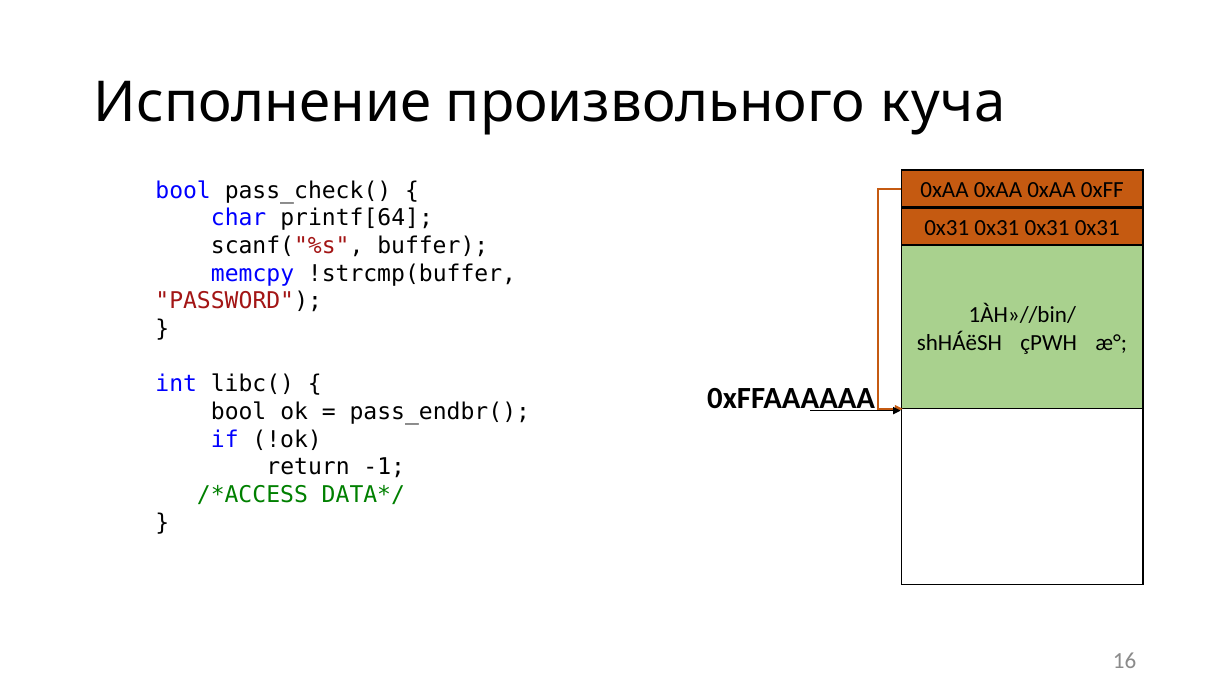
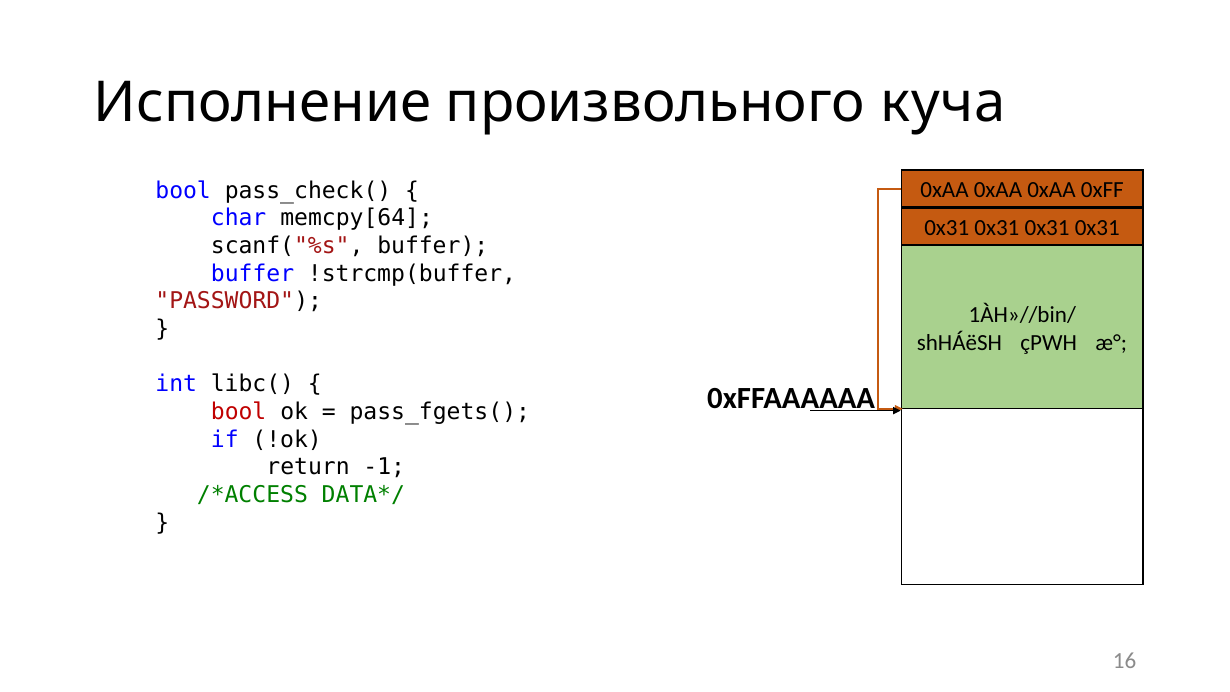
printf[64: printf[64 -> memcpy[64
memcpy at (253, 274): memcpy -> buffer
bool at (239, 412) colour: black -> red
pass_endbr(: pass_endbr( -> pass_fgets(
